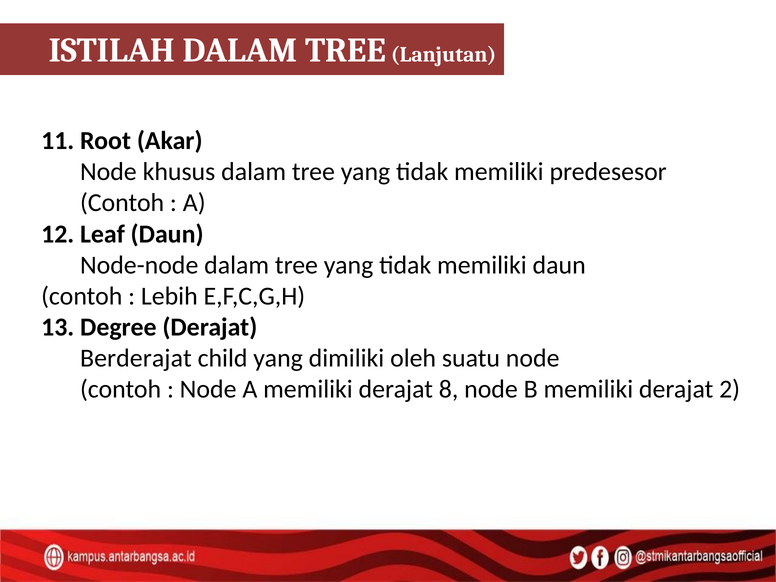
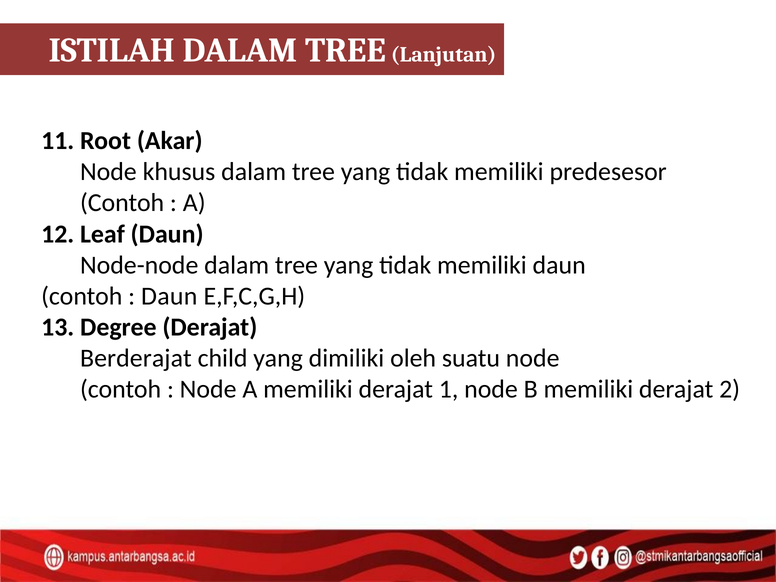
Lebih at (169, 296): Lebih -> Daun
8: 8 -> 1
